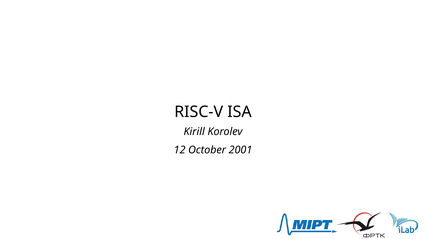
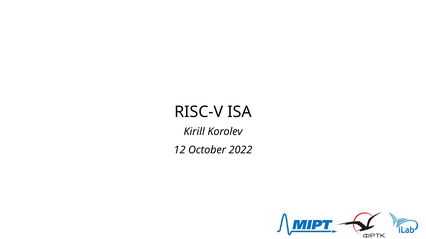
2001: 2001 -> 2022
